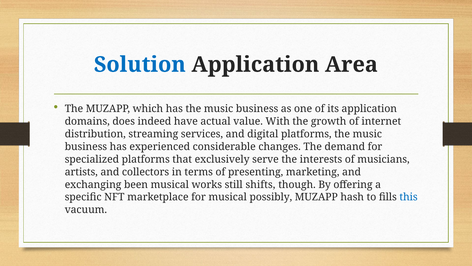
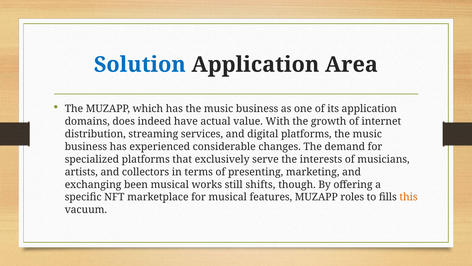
possibly: possibly -> features
hash: hash -> roles
this colour: blue -> orange
